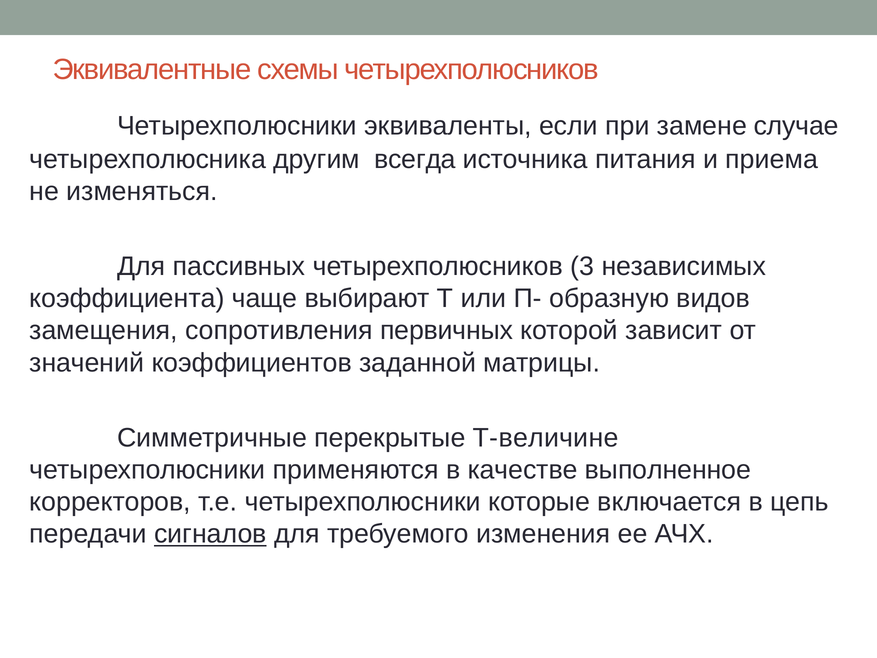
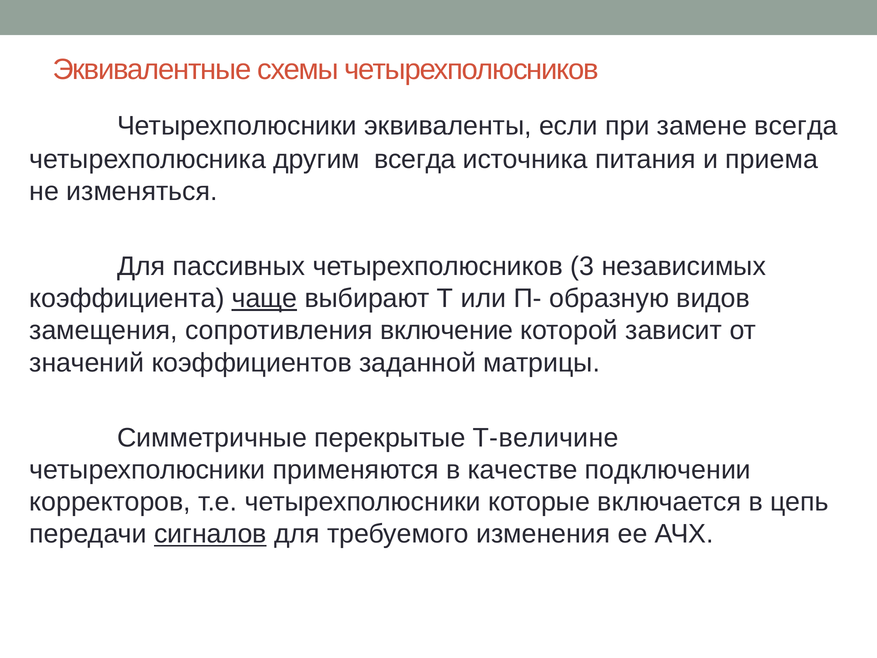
замене случае: случае -> всегда
чаще underline: none -> present
первичных: первичных -> включение
выполненное: выполненное -> подключении
